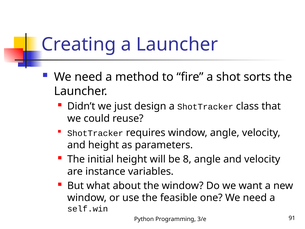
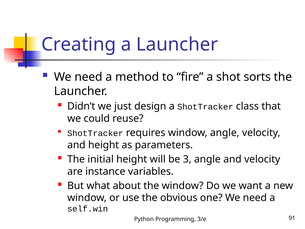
8: 8 -> 3
feasible: feasible -> obvious
